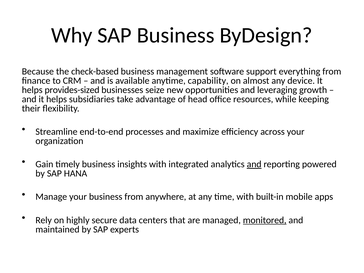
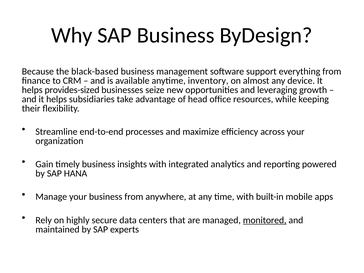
check-based: check-based -> black-based
capability: capability -> inventory
and at (254, 164) underline: present -> none
